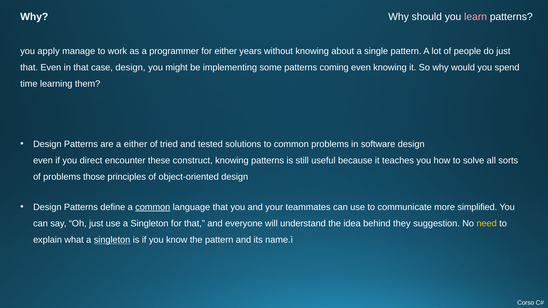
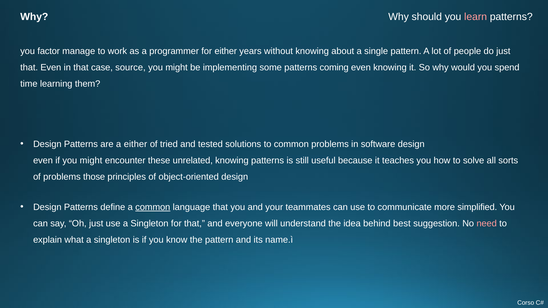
apply: apply -> factor
case design: design -> source
if you direct: direct -> might
construct: construct -> unrelated
they: they -> best
need colour: yellow -> pink
singleton at (112, 240) underline: present -> none
